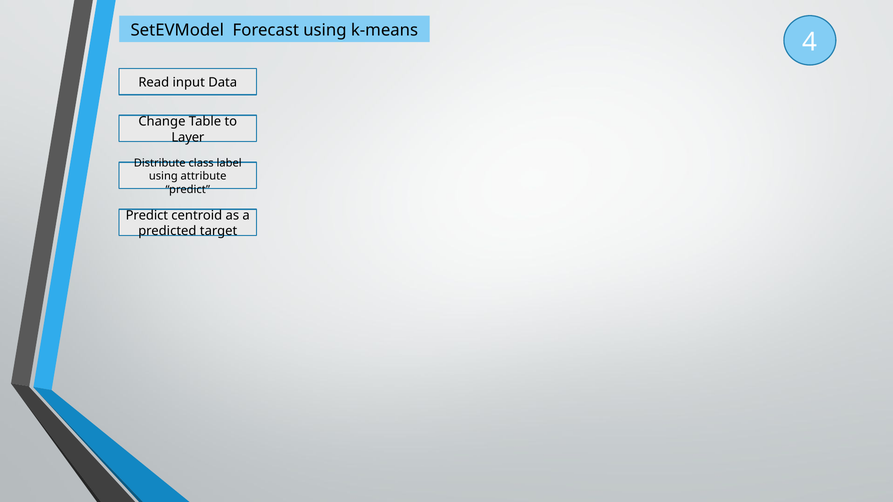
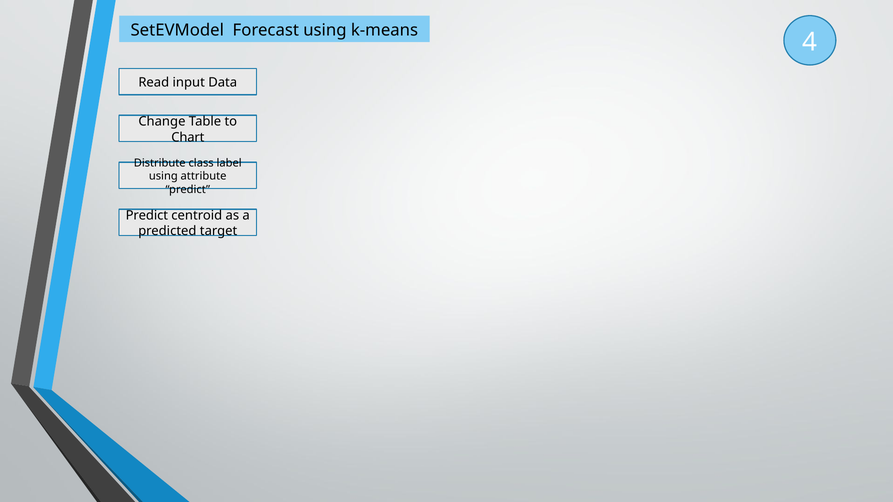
Layer: Layer -> Chart
